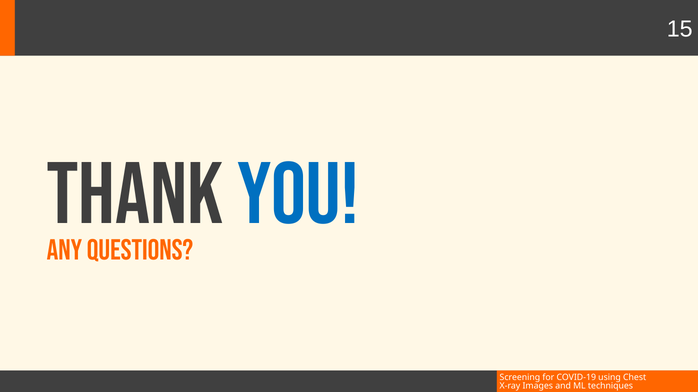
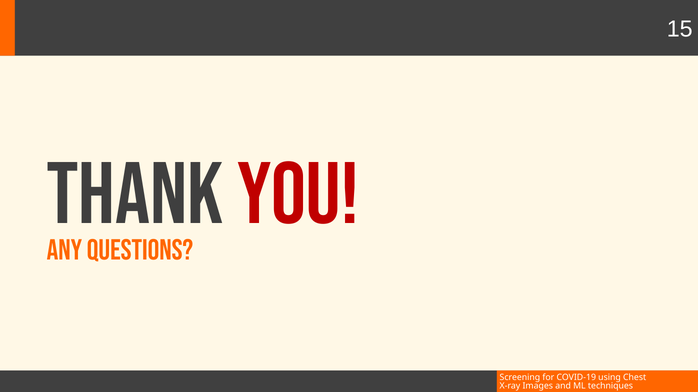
You colour: blue -> red
